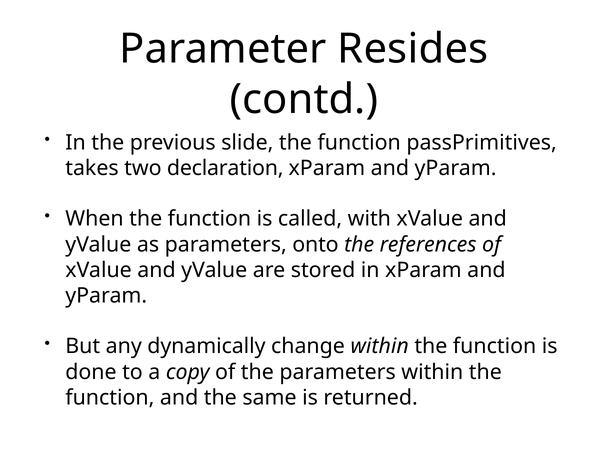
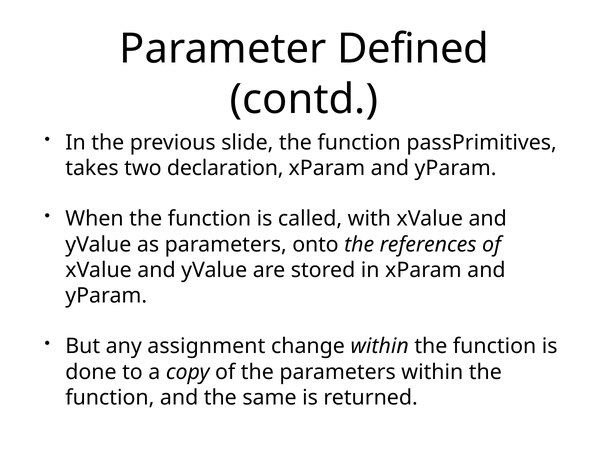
Resides: Resides -> Defined
dynamically: dynamically -> assignment
